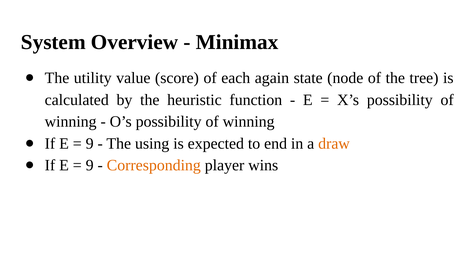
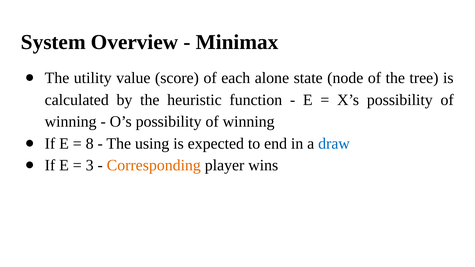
again: again -> alone
9 at (90, 144): 9 -> 8
draw colour: orange -> blue
9 at (90, 165): 9 -> 3
